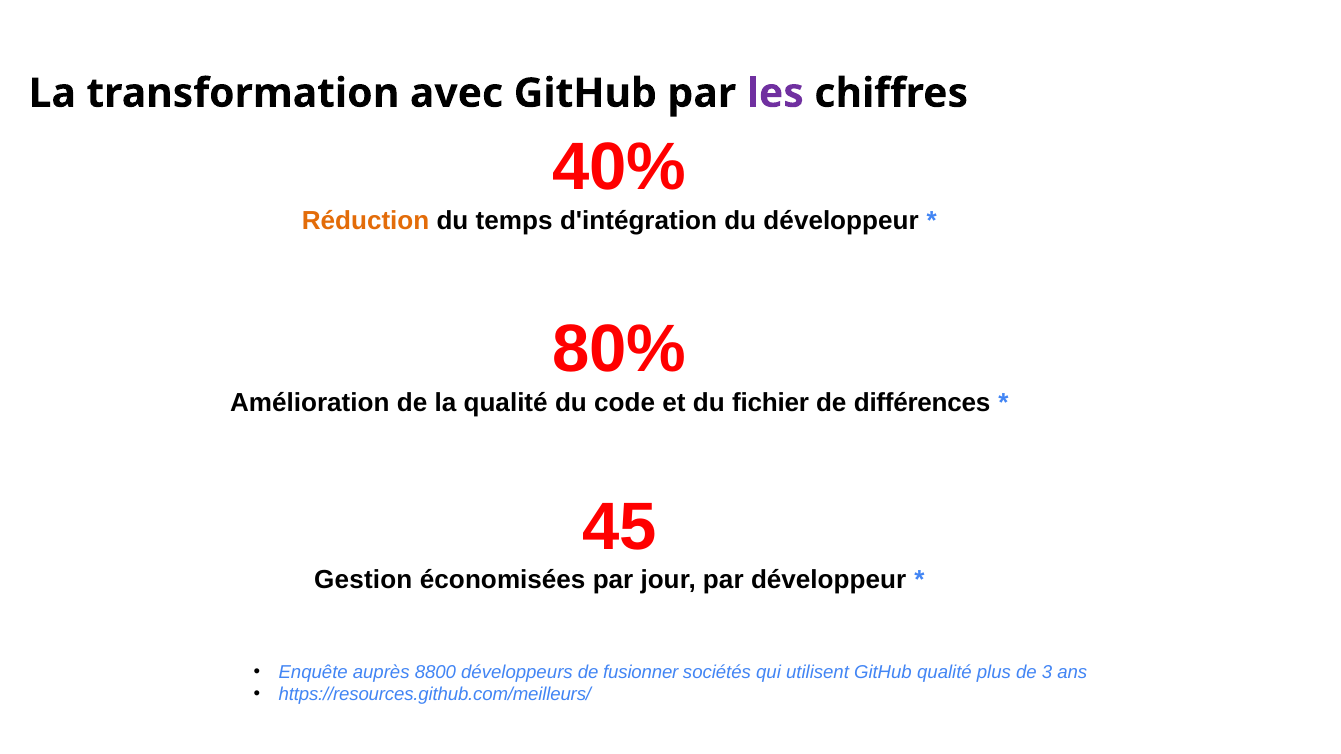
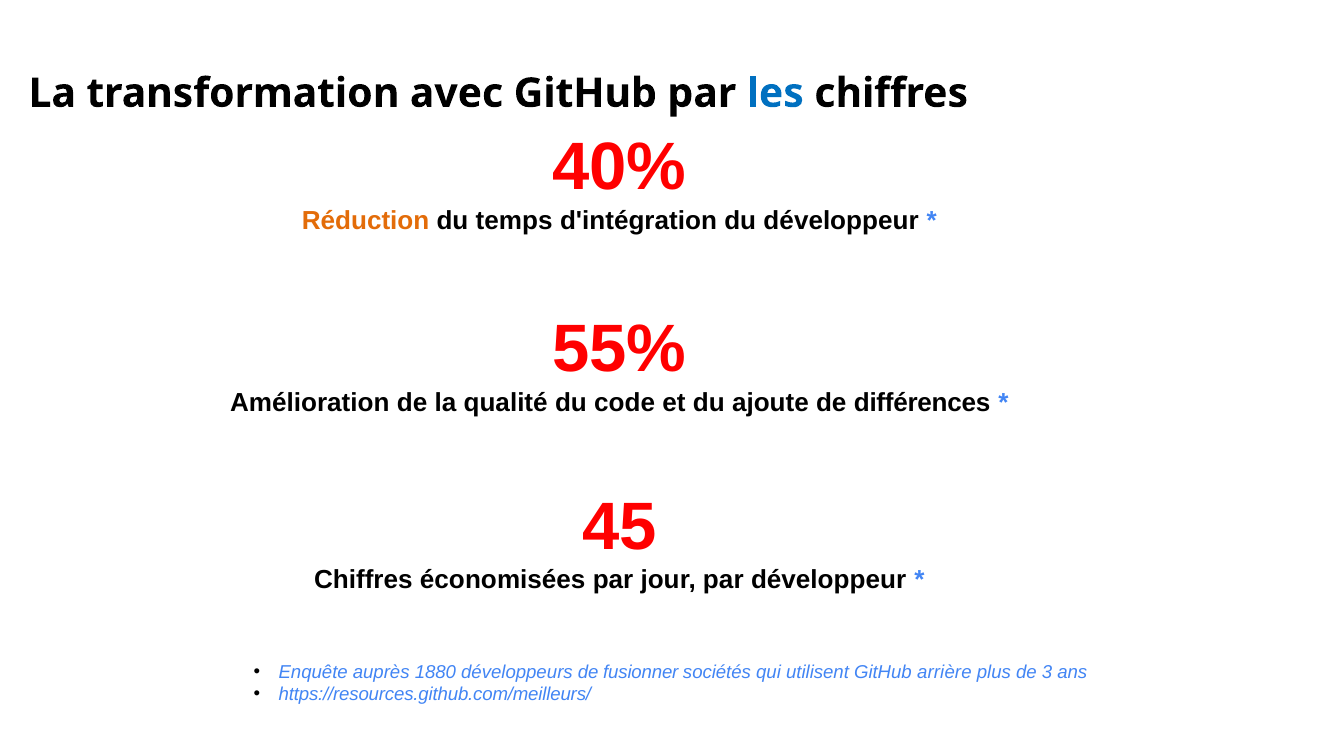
les colour: purple -> blue
80%: 80% -> 55%
fichier: fichier -> ajoute
Gestion at (363, 580): Gestion -> Chiffres
8800: 8800 -> 1880
GitHub qualité: qualité -> arrière
